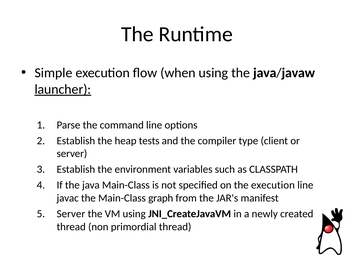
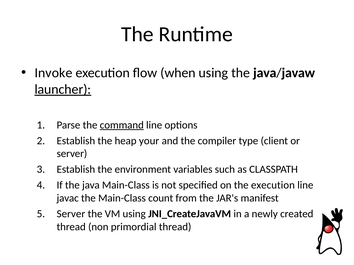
Simple: Simple -> Invoke
command underline: none -> present
tests: tests -> your
graph: graph -> count
